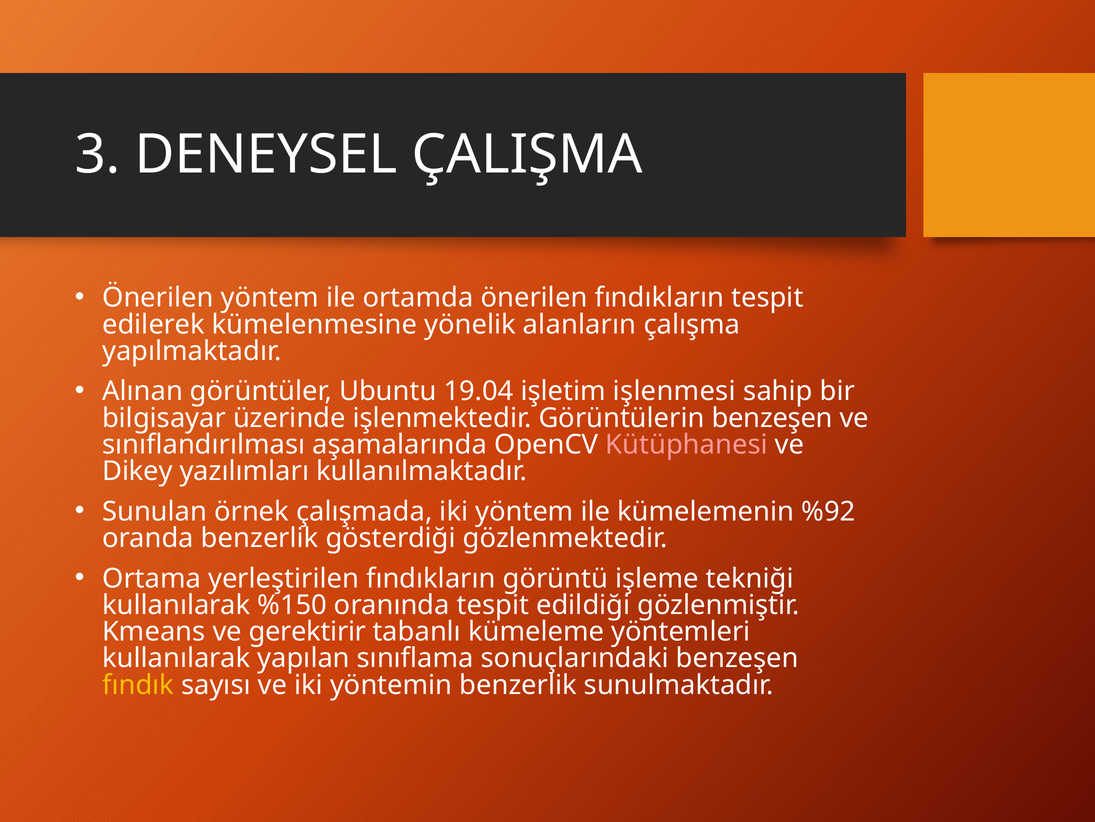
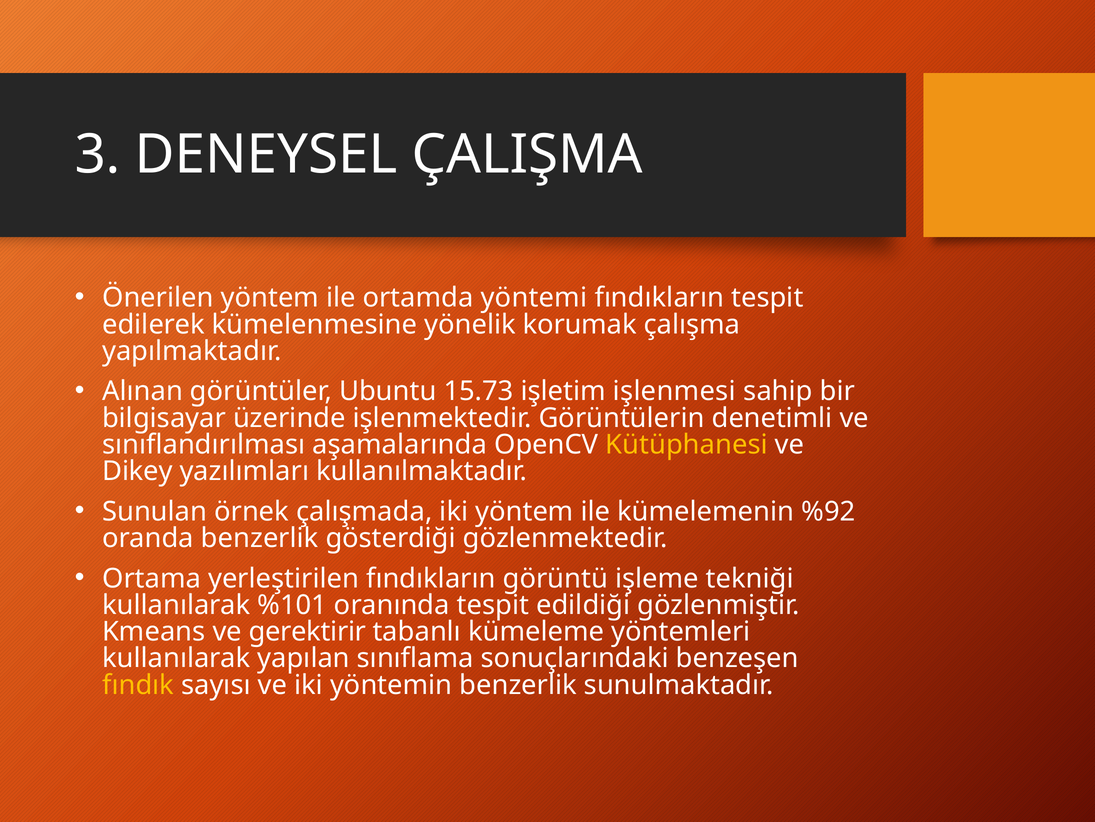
ortamda önerilen: önerilen -> yöntemi
alanların: alanların -> korumak
19.04: 19.04 -> 15.73
Görüntülerin benzeşen: benzeşen -> denetimli
Kütüphanesi colour: pink -> yellow
%150: %150 -> %101
